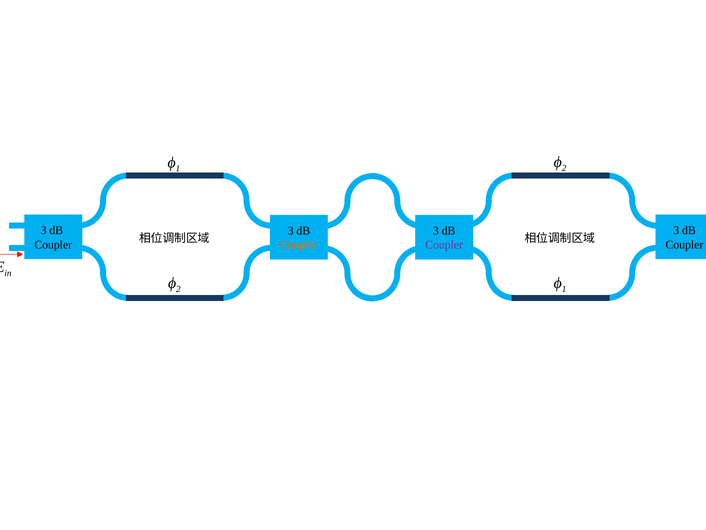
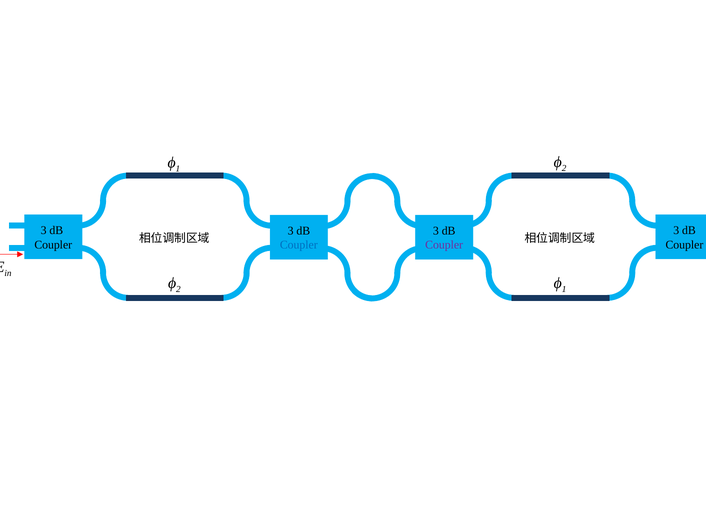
Coupler at (299, 245) colour: orange -> blue
